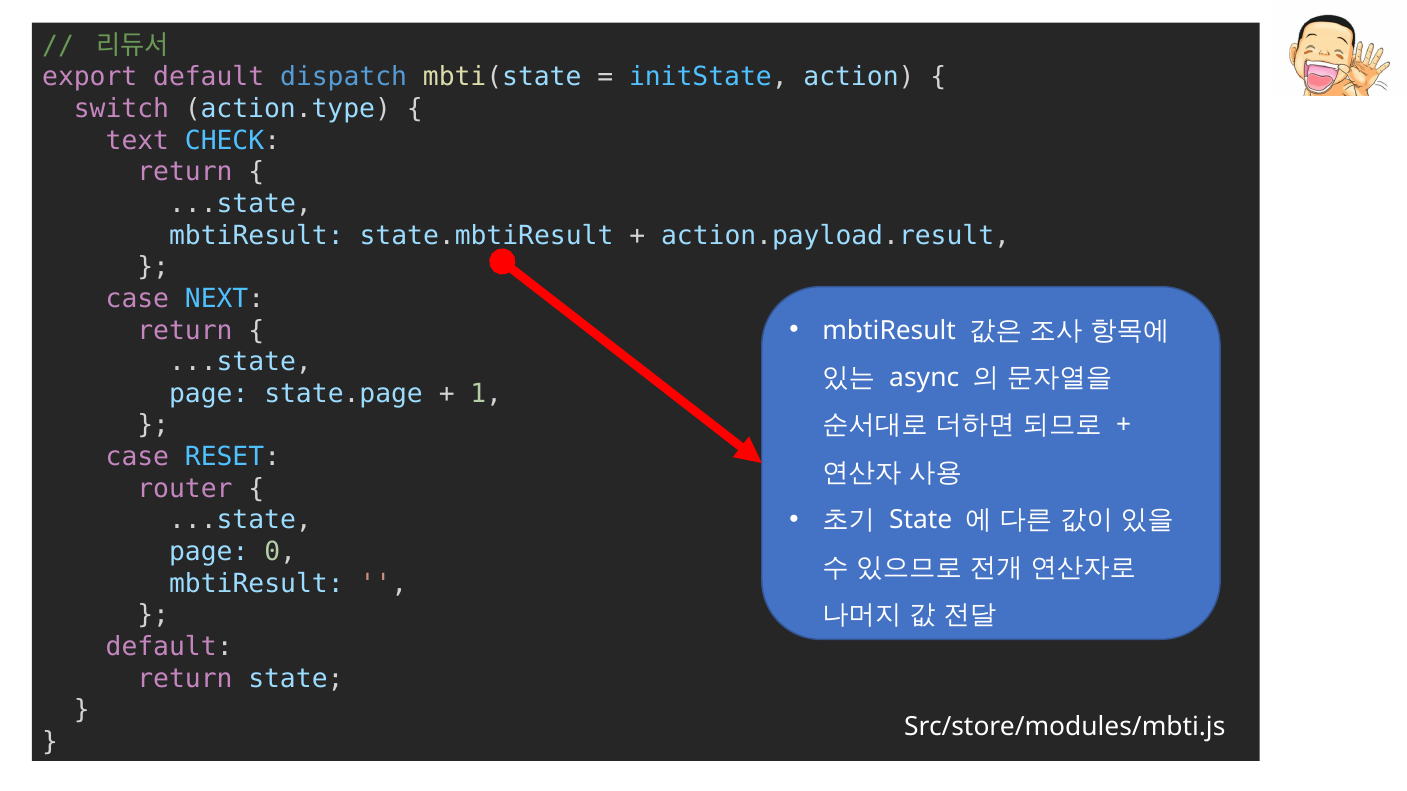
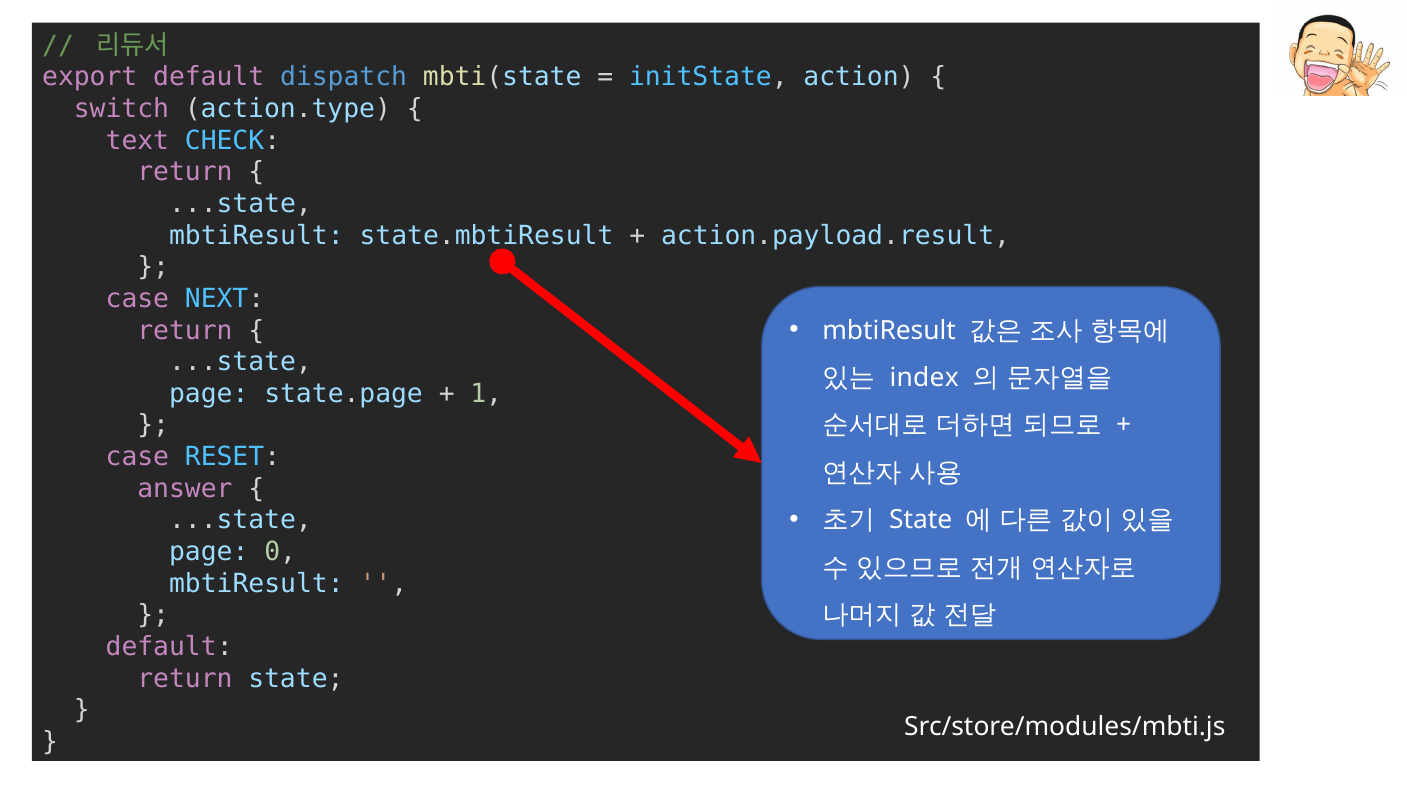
async: async -> index
router: router -> answer
